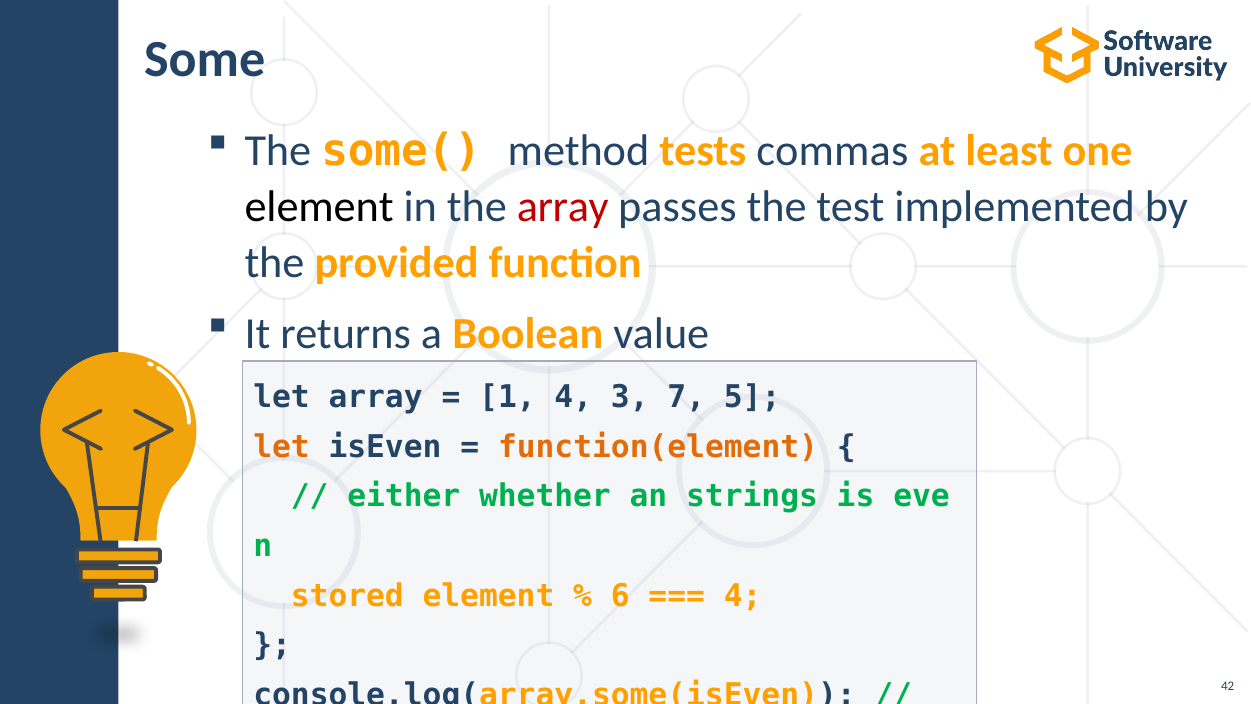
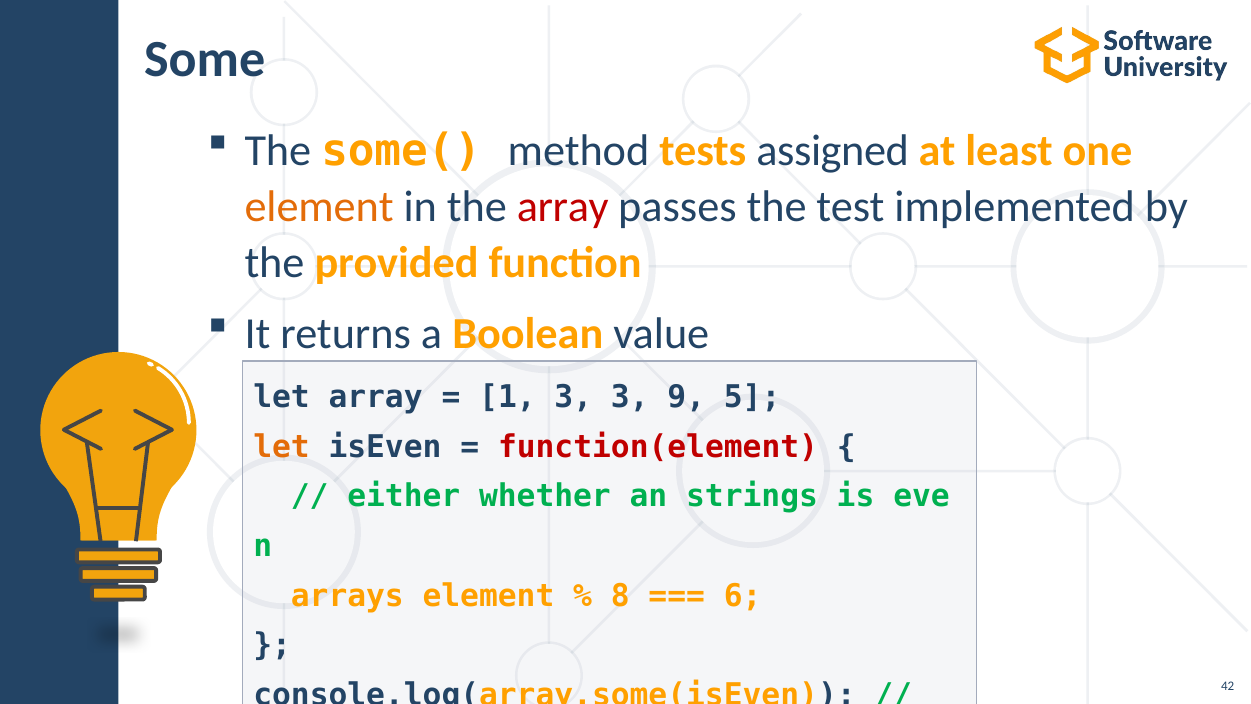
commas: commas -> assigned
element at (319, 207) colour: black -> orange
1 4: 4 -> 3
7: 7 -> 9
function(element colour: orange -> red
stored: stored -> arrays
6: 6 -> 8
4 at (743, 596): 4 -> 6
